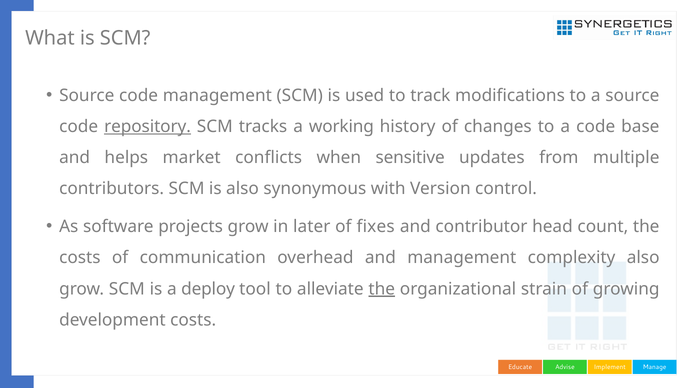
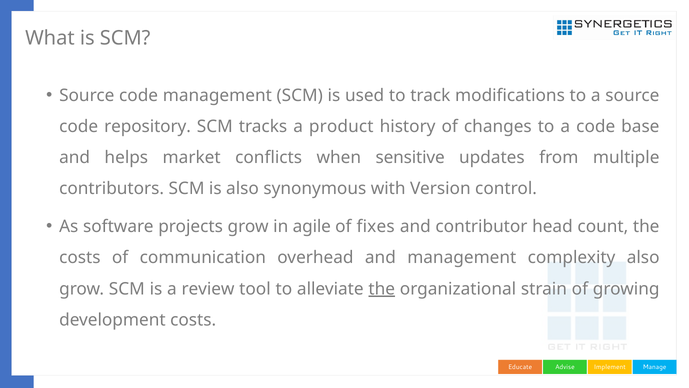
repository underline: present -> none
working: working -> product
later: later -> agile
deploy: deploy -> review
